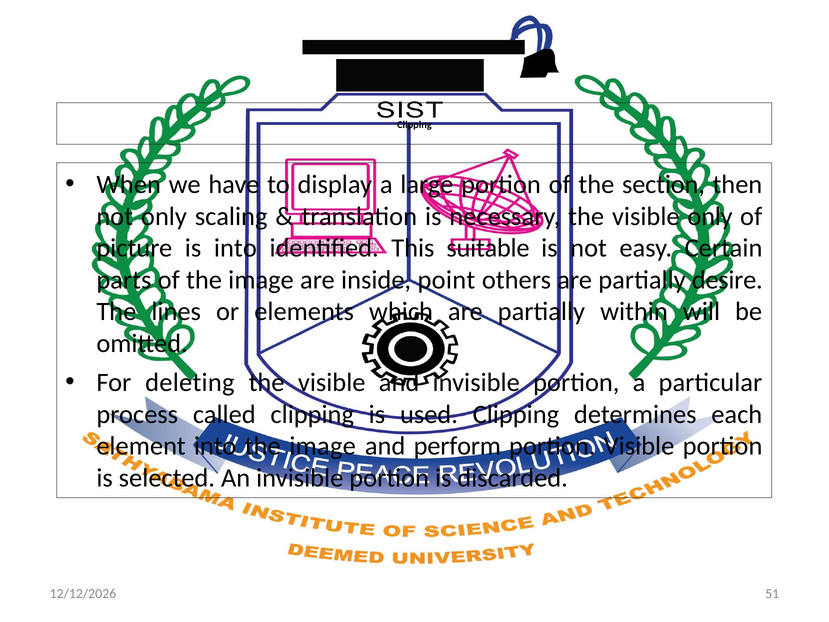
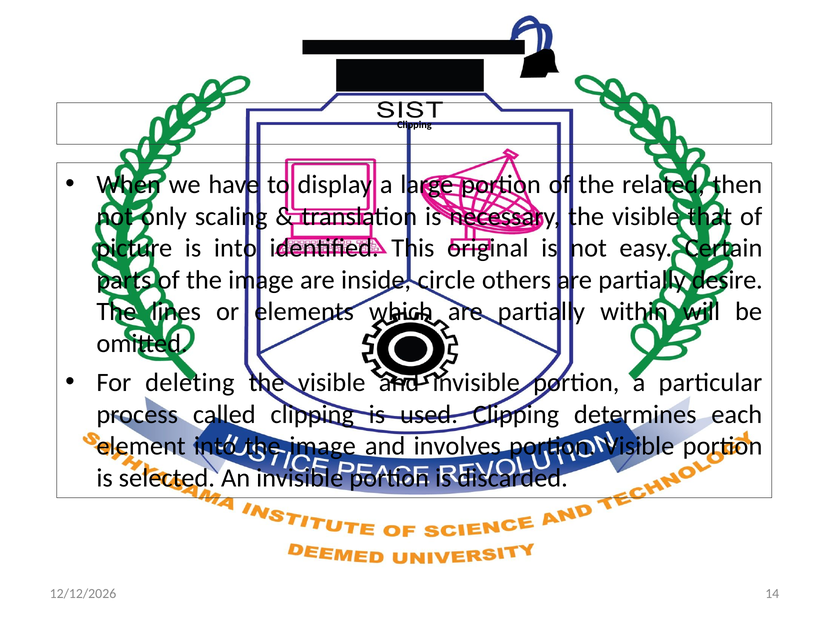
section: section -> related
visible only: only -> that
suitable: suitable -> original
point: point -> circle
perform: perform -> involves
51: 51 -> 14
